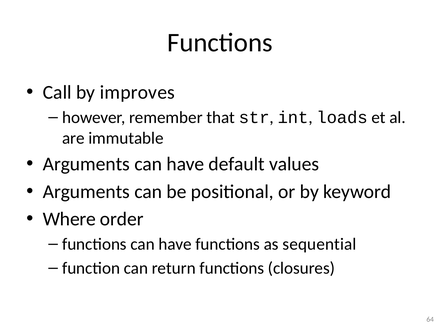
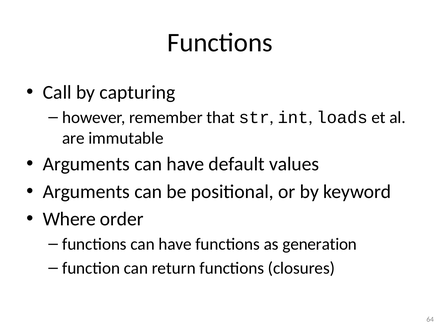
improves: improves -> capturing
sequential: sequential -> generation
